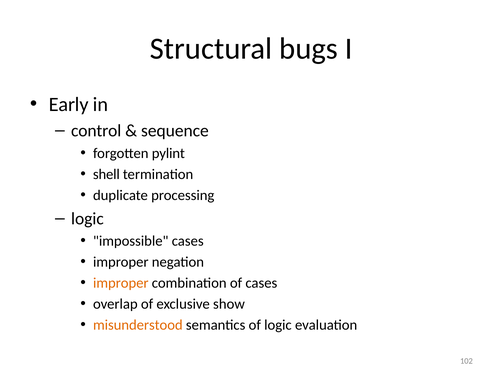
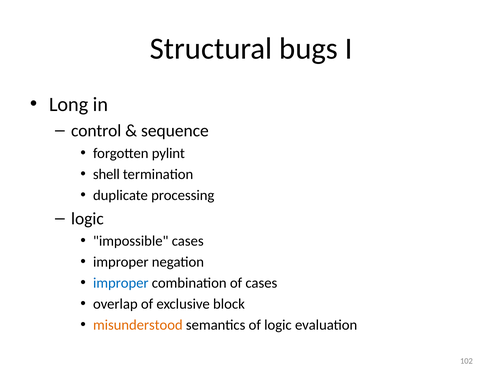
Early: Early -> Long
improper at (121, 283) colour: orange -> blue
show: show -> block
